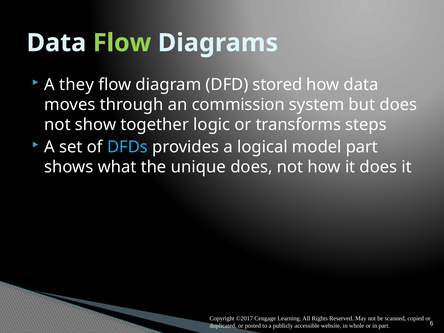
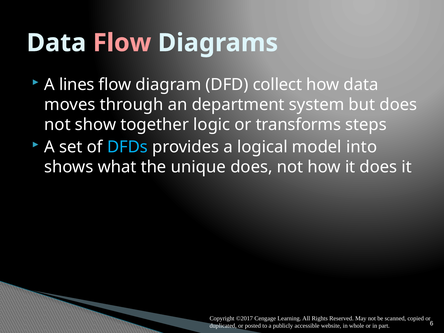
Flow at (122, 43) colour: light green -> pink
they: they -> lines
stored: stored -> collect
commission: commission -> department
model part: part -> into
